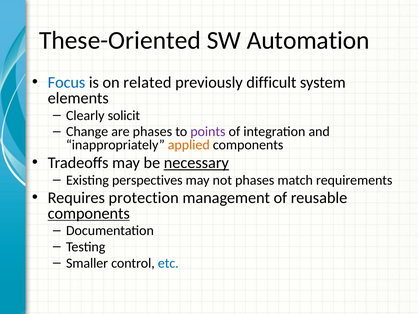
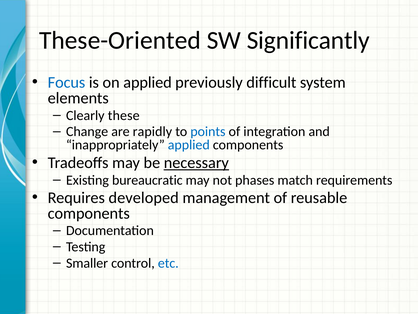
Automation: Automation -> Significantly
on related: related -> applied
solicit: solicit -> these
are phases: phases -> rapidly
points colour: purple -> blue
applied at (189, 145) colour: orange -> blue
perspectives: perspectives -> bureaucratic
protection: protection -> developed
components at (89, 213) underline: present -> none
